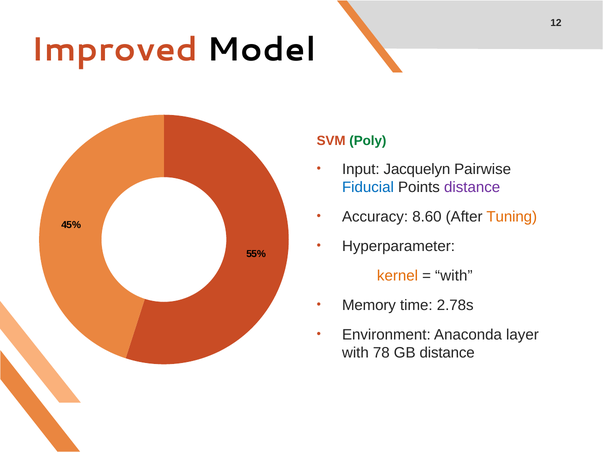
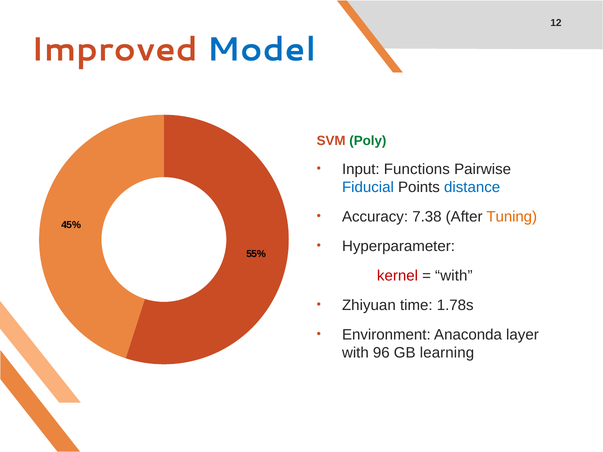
Model colour: black -> blue
Jacquelyn: Jacquelyn -> Functions
distance at (472, 187) colour: purple -> blue
8.60: 8.60 -> 7.38
kernel colour: orange -> red
Memory: Memory -> Zhiyuan
2.78s: 2.78s -> 1.78s
78: 78 -> 96
GB distance: distance -> learning
